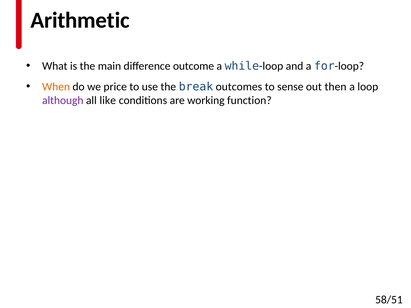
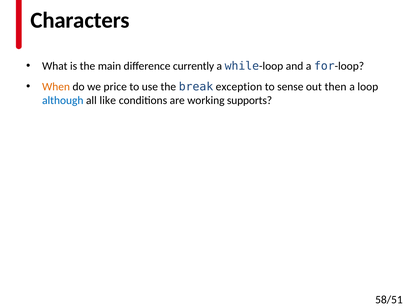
Arithmetic: Arithmetic -> Characters
outcome: outcome -> currently
outcomes: outcomes -> exception
although colour: purple -> blue
function: function -> supports
